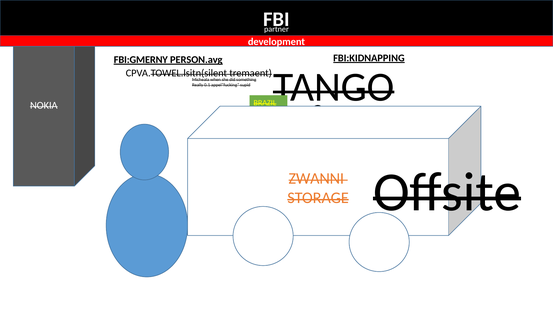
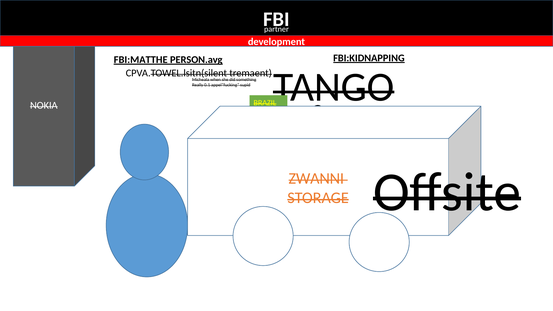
FBI:GMERNY: FBI:GMERNY -> FBI:MATTHE
